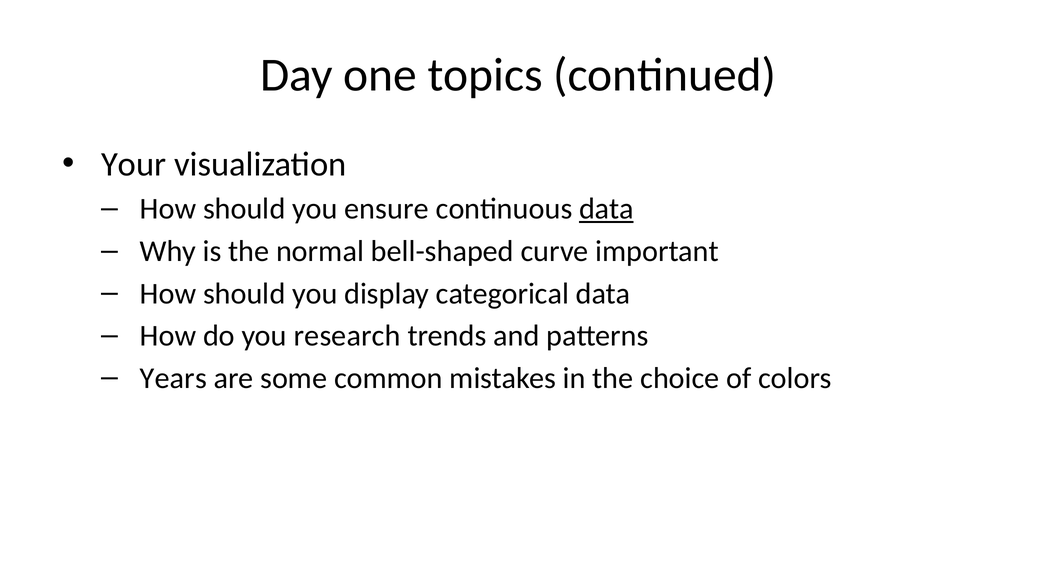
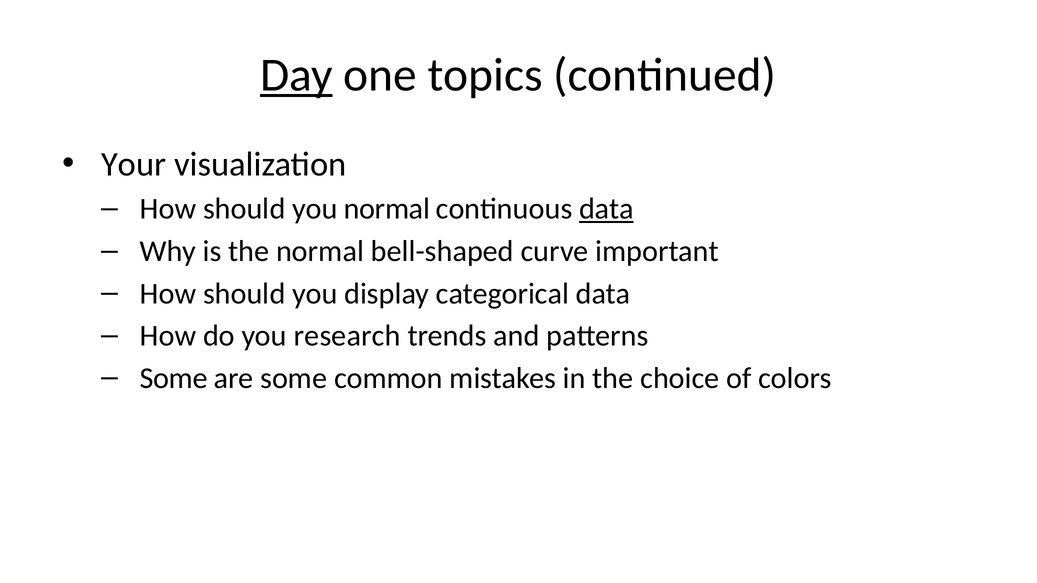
Day underline: none -> present
you ensure: ensure -> normal
Years at (173, 378): Years -> Some
